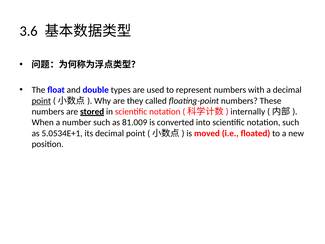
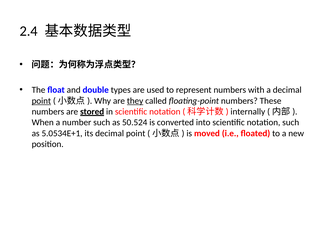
3.6: 3.6 -> 2.4
they underline: none -> present
81.009: 81.009 -> 50.524
